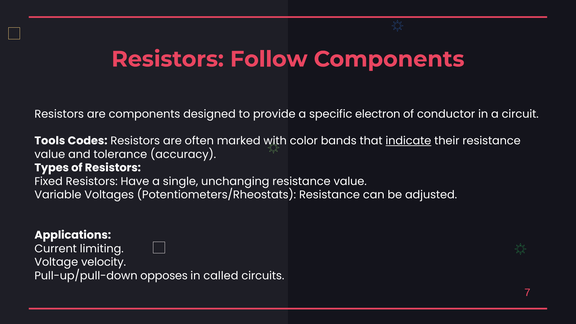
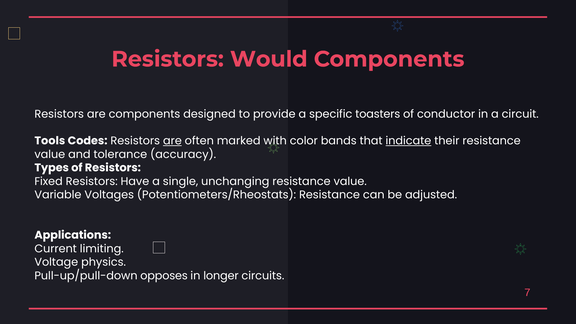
Follow: Follow -> Would
electron: electron -> toasters
are at (172, 141) underline: none -> present
velocity: velocity -> physics
called: called -> longer
